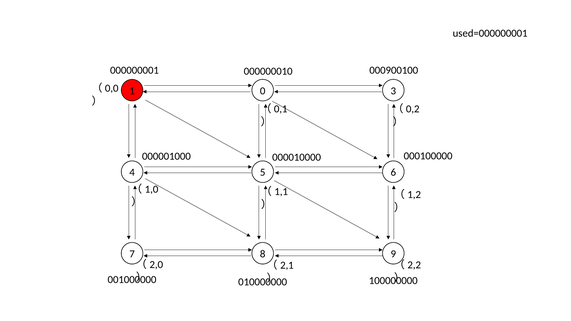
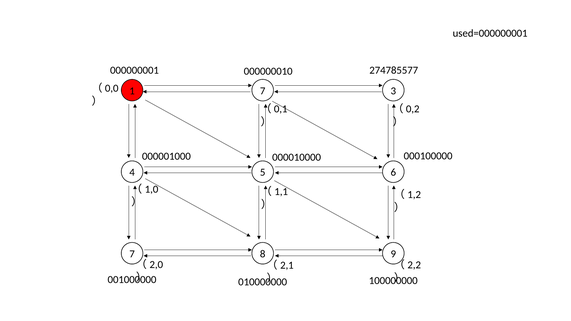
000900100: 000900100 -> 274785577
1 0: 0 -> 7
